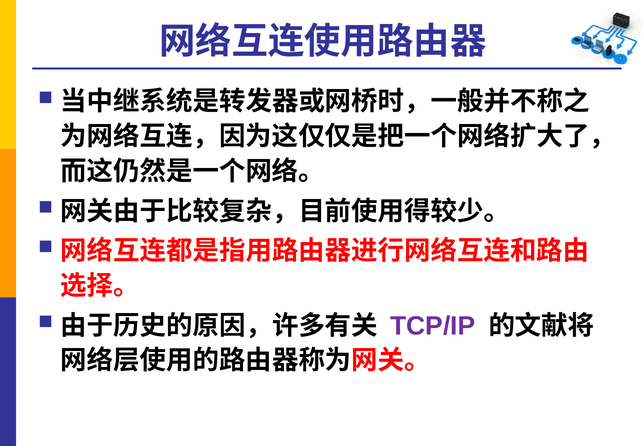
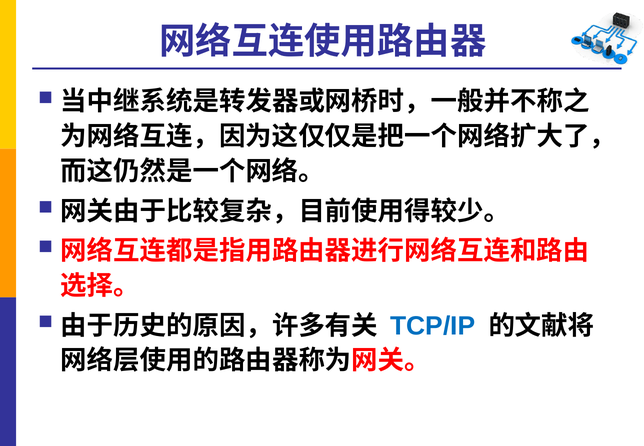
TCP/IP colour: purple -> blue
